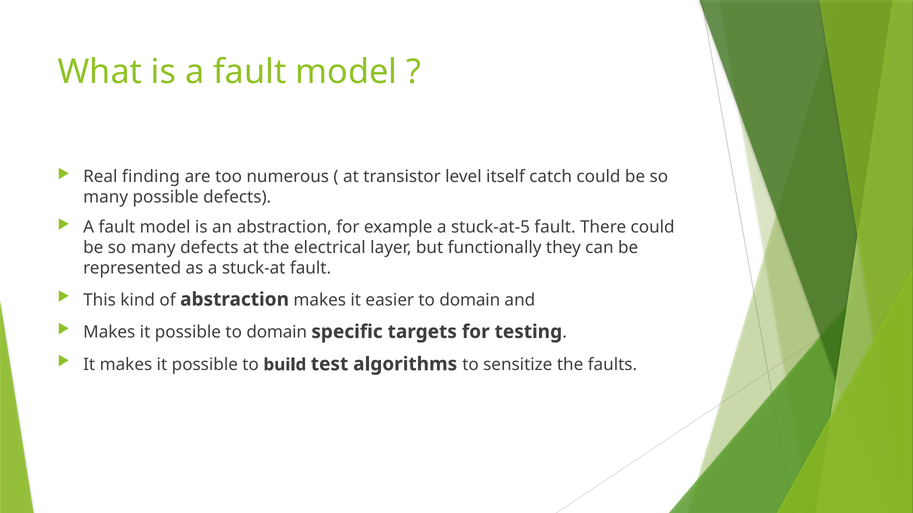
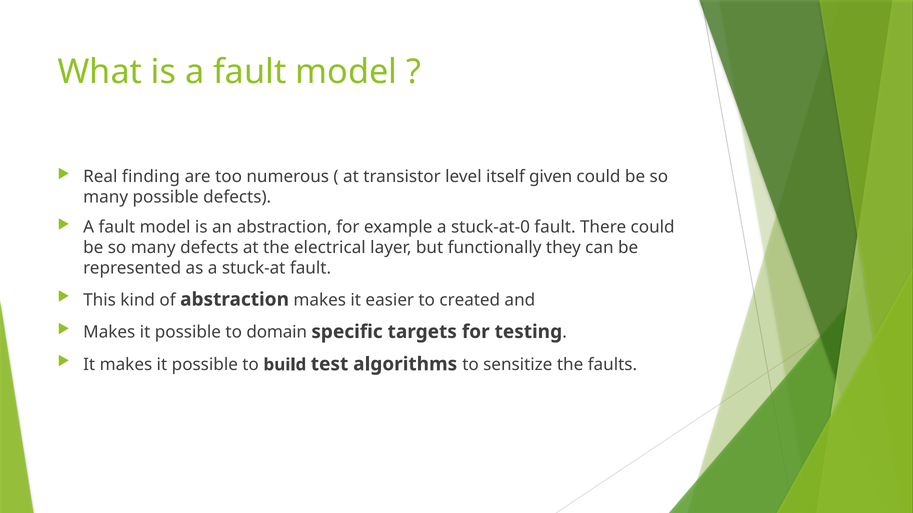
catch: catch -> given
stuck-at-5: stuck-at-5 -> stuck-at-0
easier to domain: domain -> created
